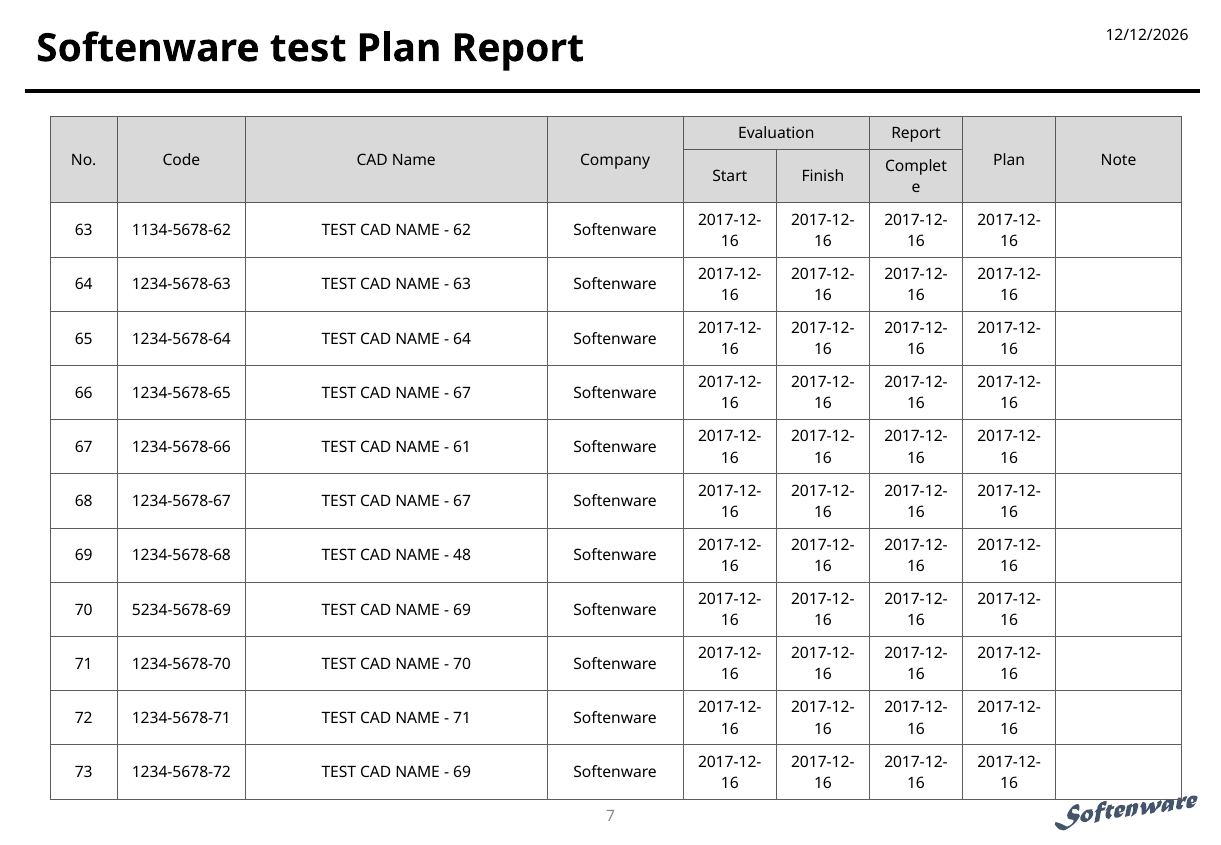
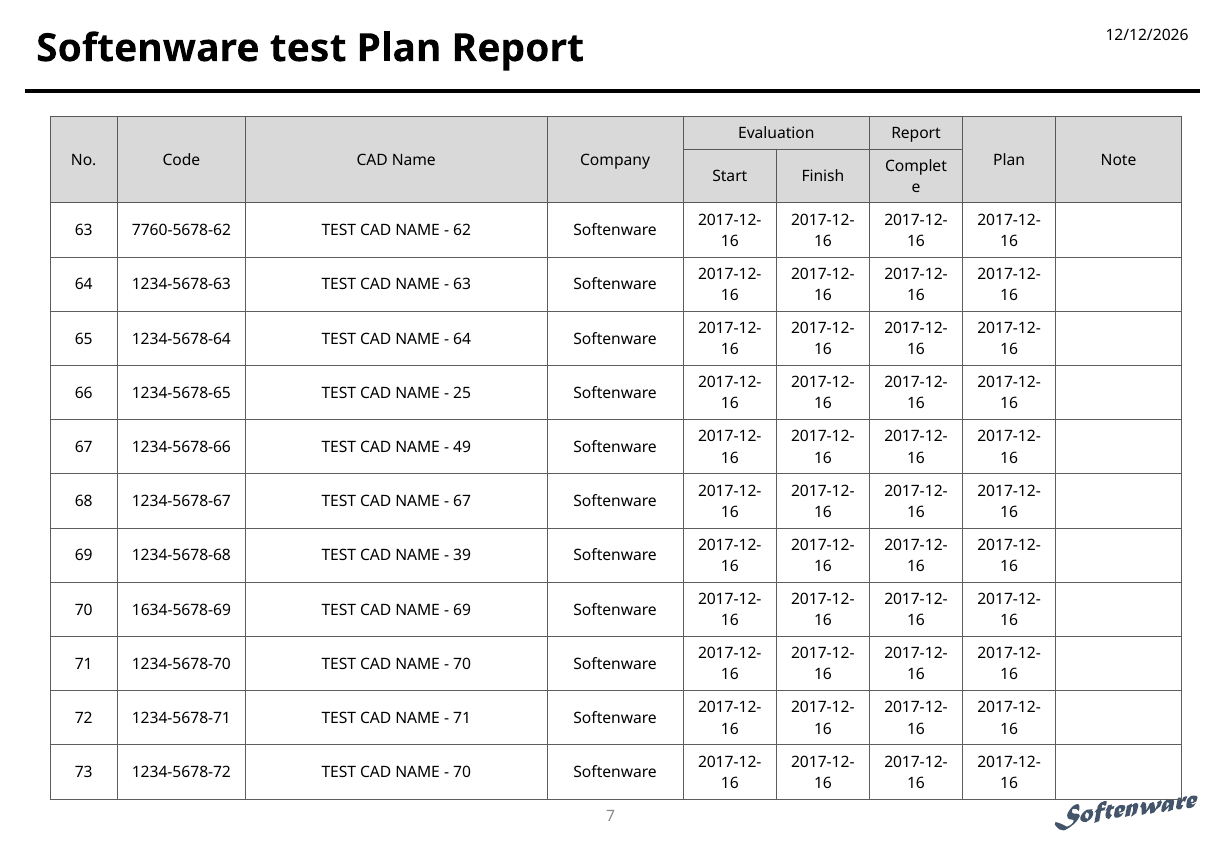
1134-5678-62: 1134-5678-62 -> 7760-5678-62
67 at (462, 393): 67 -> 25
61: 61 -> 49
48: 48 -> 39
5234-5678-69: 5234-5678-69 -> 1634-5678-69
69 at (462, 773): 69 -> 70
